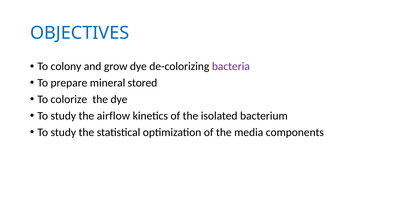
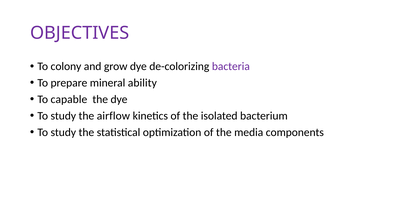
OBJECTIVES colour: blue -> purple
stored: stored -> ability
colorize: colorize -> capable
